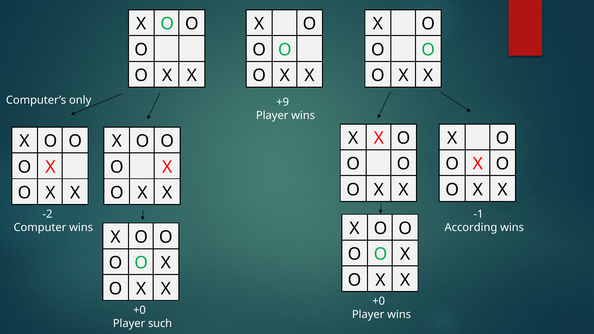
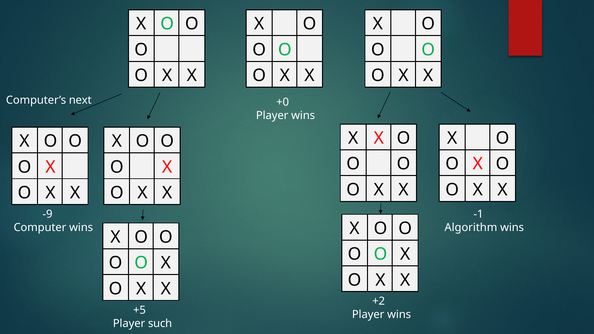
only: only -> next
+9: +9 -> +0
-2: -2 -> -9
According: According -> Algorithm
+0 at (379, 301): +0 -> +2
+0 at (139, 310): +0 -> +5
